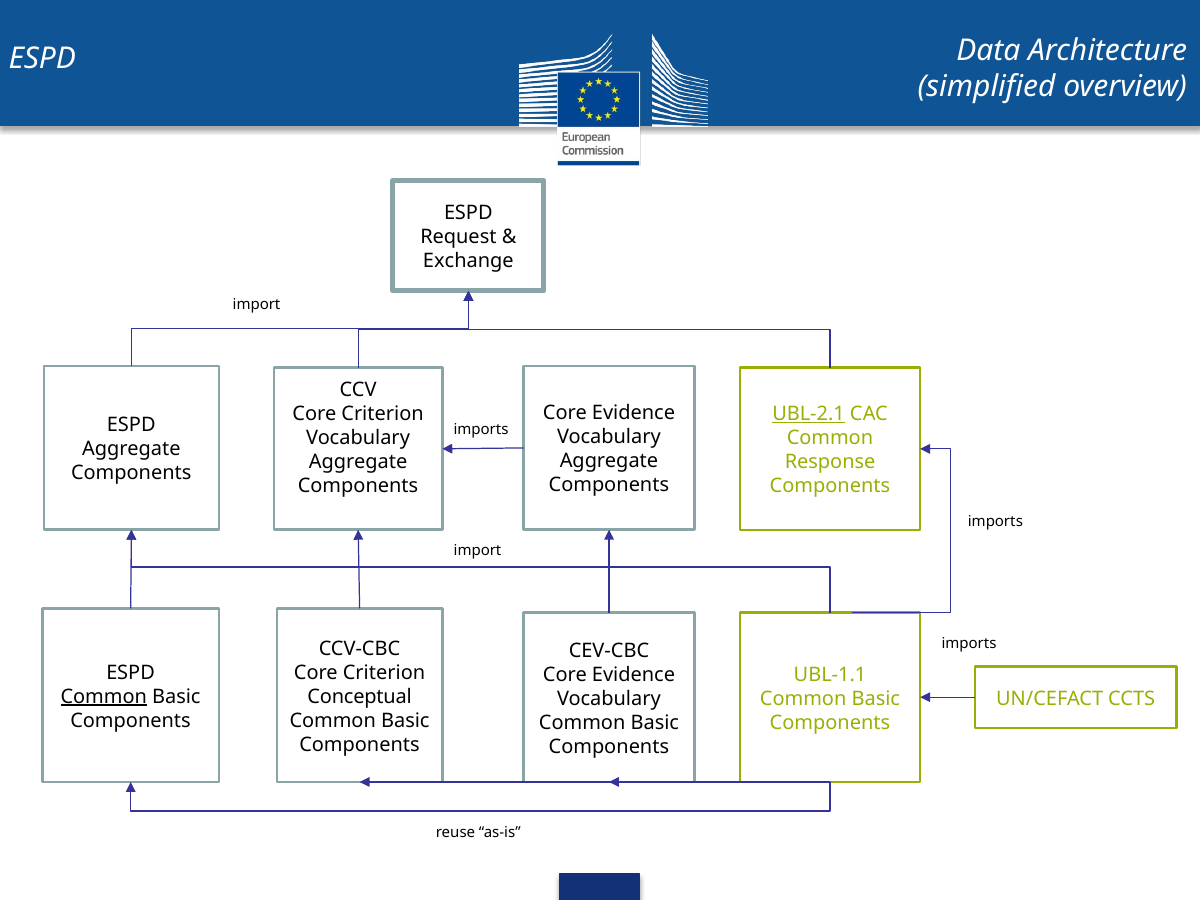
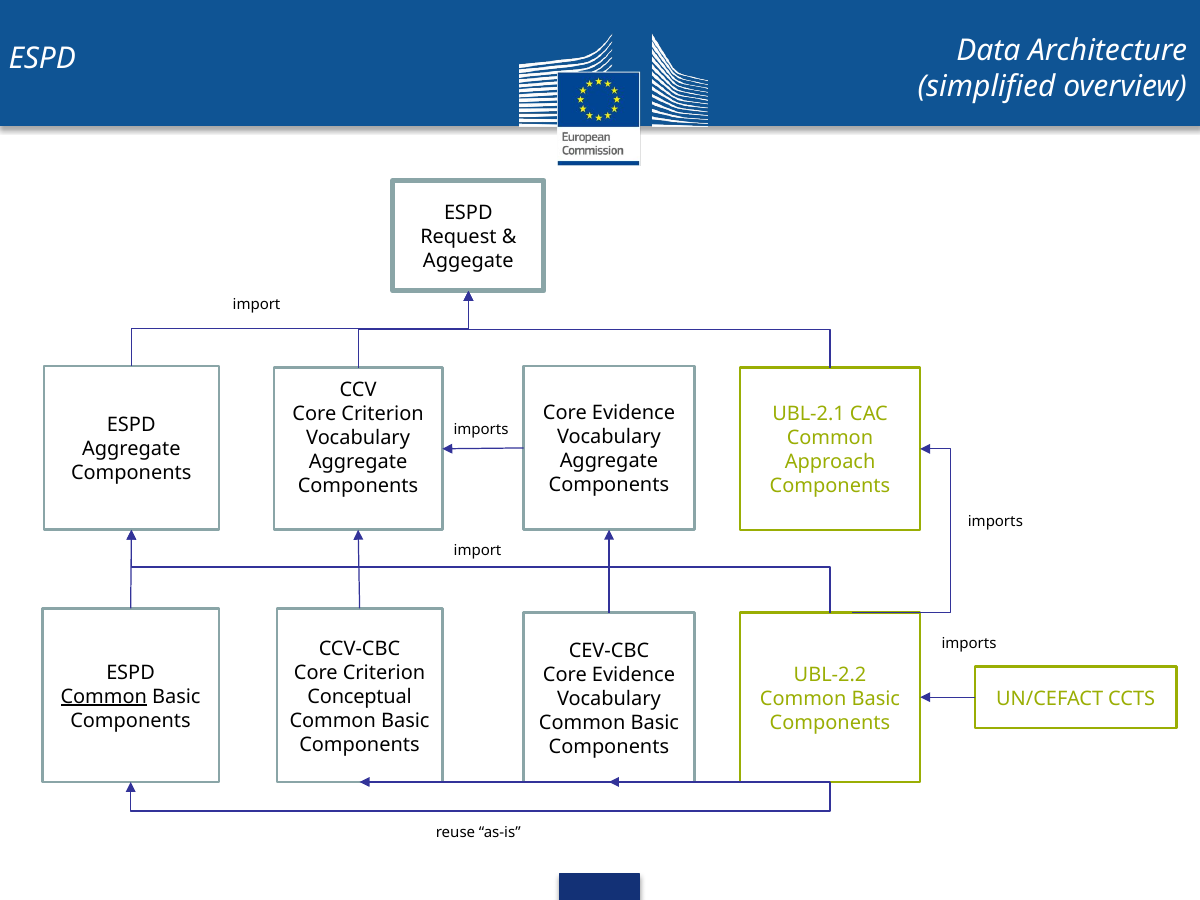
Exchange: Exchange -> Aggegate
UBL-2.1 underline: present -> none
Response: Response -> Approach
UBL-1.1: UBL-1.1 -> UBL-2.2
